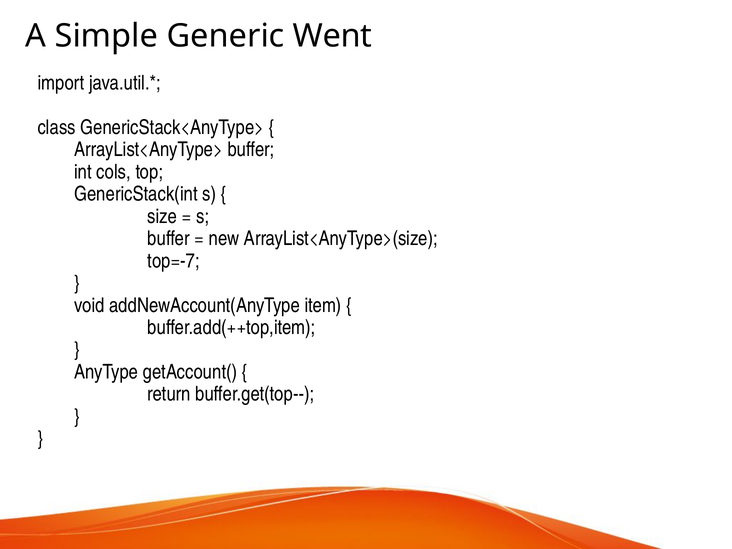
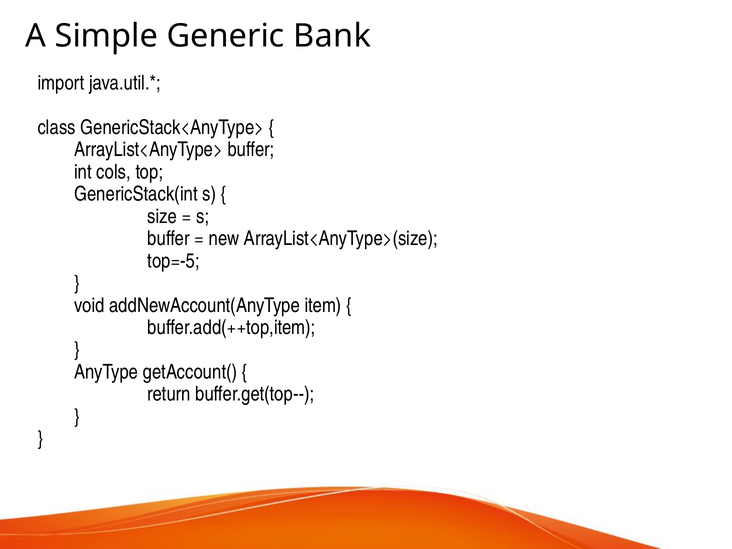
Went: Went -> Bank
top=-7: top=-7 -> top=-5
